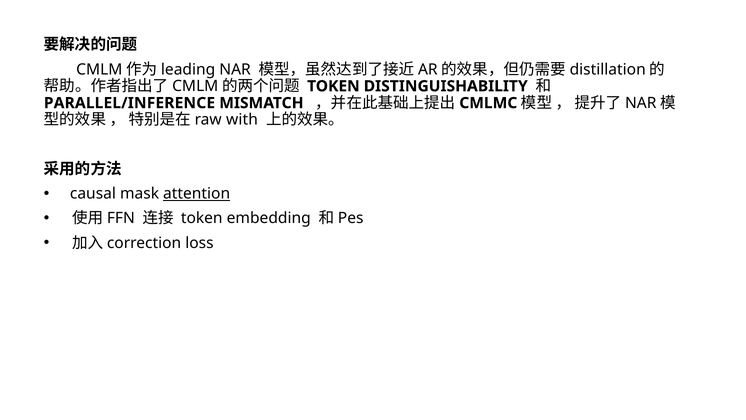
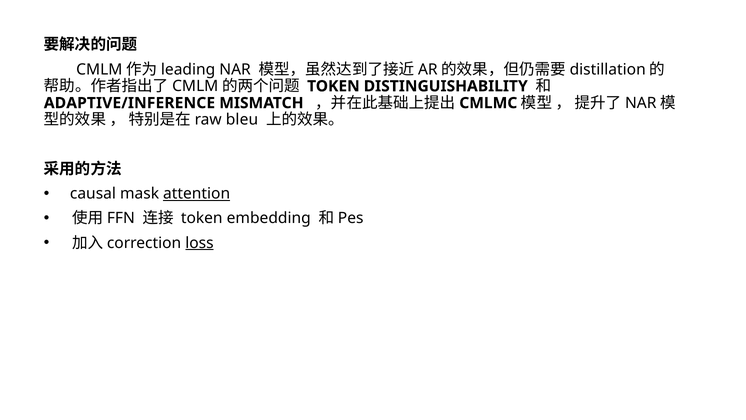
PARALLEL/INFERENCE: PARALLEL/INFERENCE -> ADAPTIVE/INFERENCE
with: with -> bleu
loss underline: none -> present
